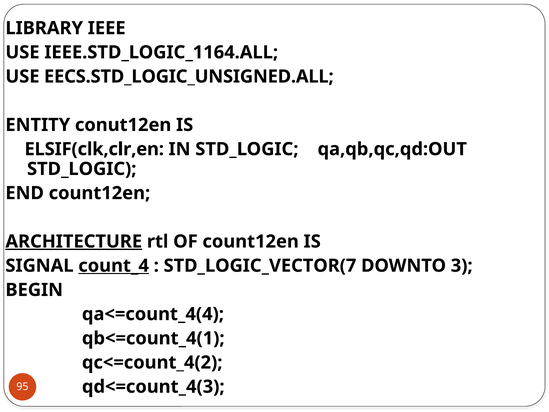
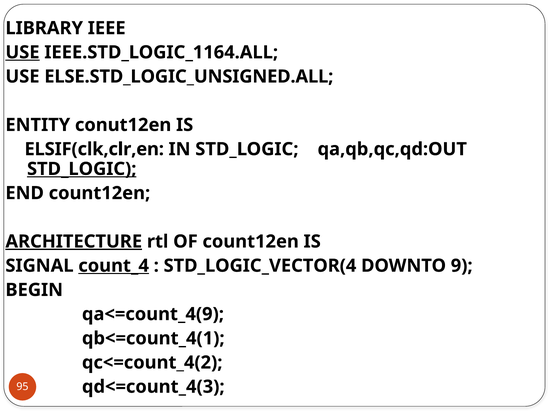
USE at (22, 52) underline: none -> present
EECS.STD_LOGIC_UNSIGNED.ALL: EECS.STD_LOGIC_UNSIGNED.ALL -> ELSE.STD_LOGIC_UNSIGNED.ALL
STD_LOGIC at (82, 169) underline: none -> present
STD_LOGIC_VECTOR(7: STD_LOGIC_VECTOR(7 -> STD_LOGIC_VECTOR(4
3: 3 -> 9
qa<=count_4(4: qa<=count_4(4 -> qa<=count_4(9
